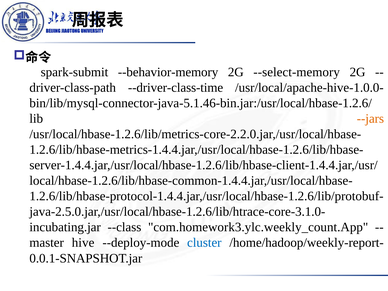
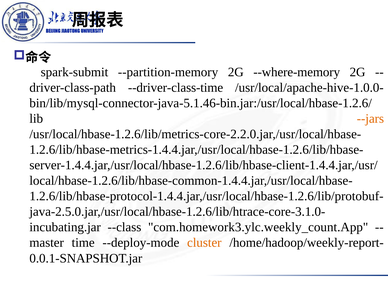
--behavior-memory: --behavior-memory -> --partition-memory
--select-memory: --select-memory -> --where-memory
hive: hive -> time
cluster colour: blue -> orange
